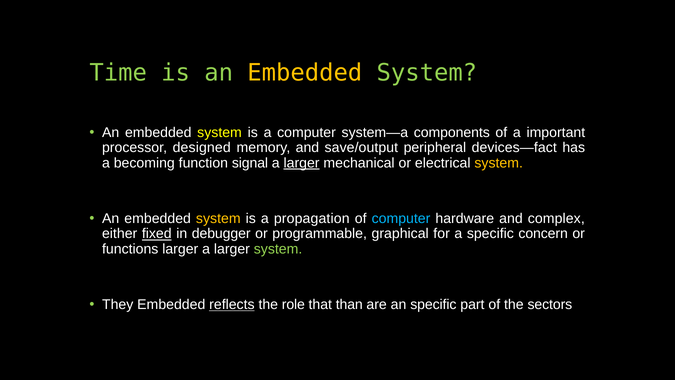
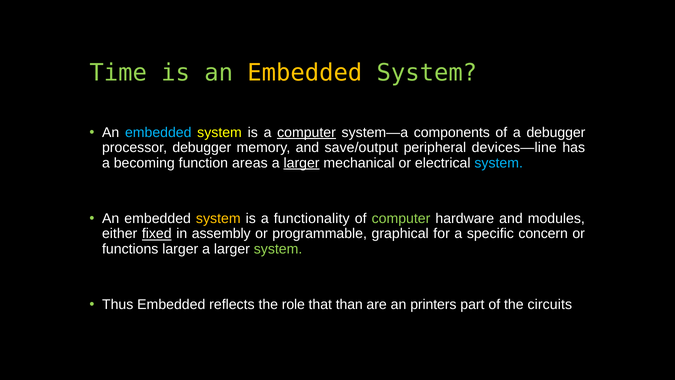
embedded at (158, 132) colour: white -> light blue
computer at (307, 132) underline: none -> present
a important: important -> debugger
processor designed: designed -> debugger
devices—fact: devices—fact -> devices—line
signal: signal -> areas
system at (499, 163) colour: yellow -> light blue
propagation: propagation -> functionality
computer at (401, 218) colour: light blue -> light green
complex: complex -> modules
debugger: debugger -> assembly
They: They -> Thus
reflects underline: present -> none
an specific: specific -> printers
sectors: sectors -> circuits
